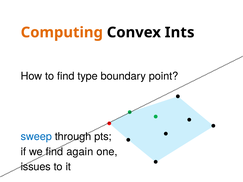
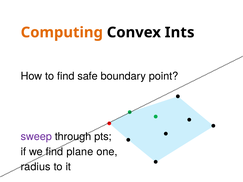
type: type -> safe
sweep colour: blue -> purple
again: again -> plane
issues: issues -> radius
